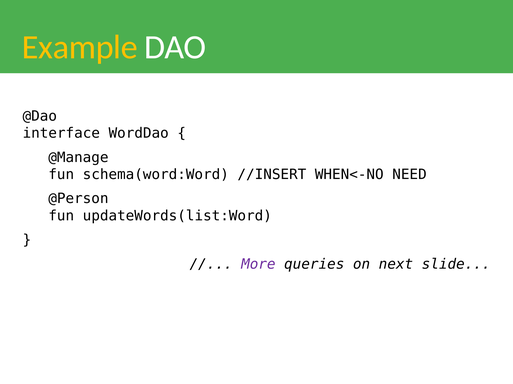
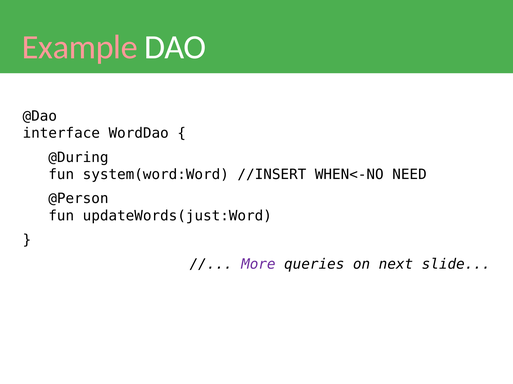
Example colour: yellow -> pink
@Manage: @Manage -> @During
schema(word:Word: schema(word:Word -> system(word:Word
updateWords(list:Word: updateWords(list:Word -> updateWords(just:Word
